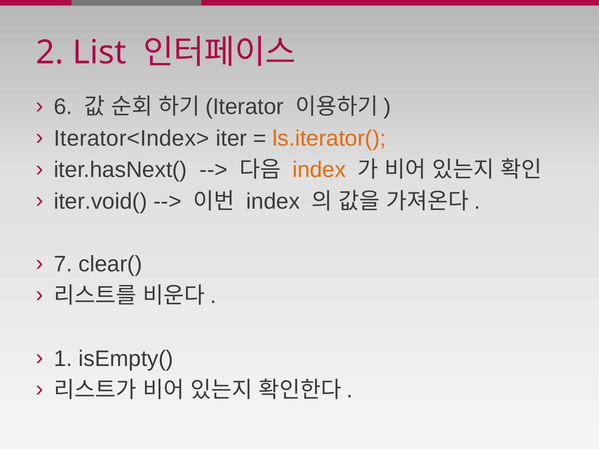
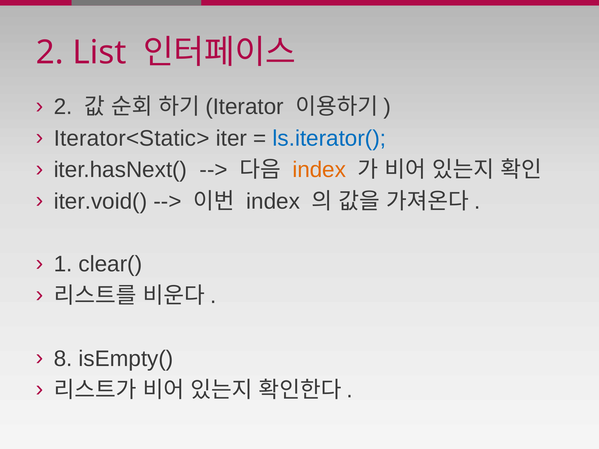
6 at (63, 107): 6 -> 2
Iterator<Index>: Iterator<Index> -> Iterator<Static>
ls.iterator( colour: orange -> blue
7: 7 -> 1
1: 1 -> 8
